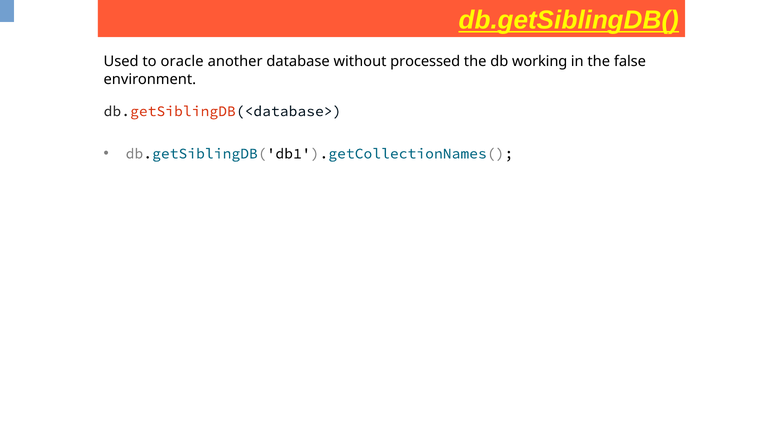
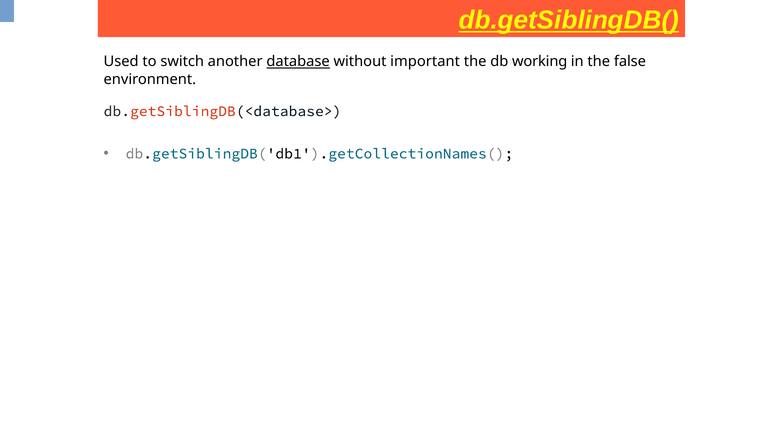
oracle: oracle -> switch
database underline: none -> present
processed: processed -> important
